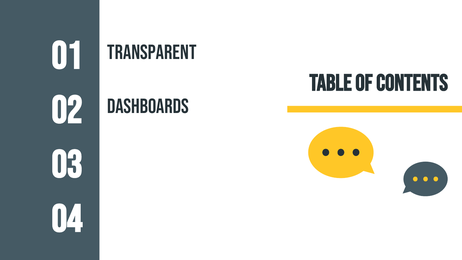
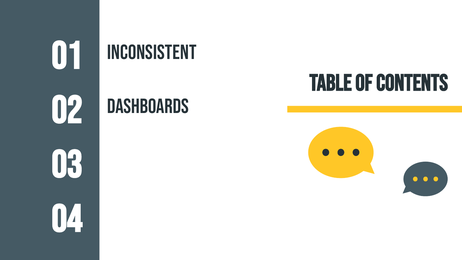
Transparent: Transparent -> Inconsistent
